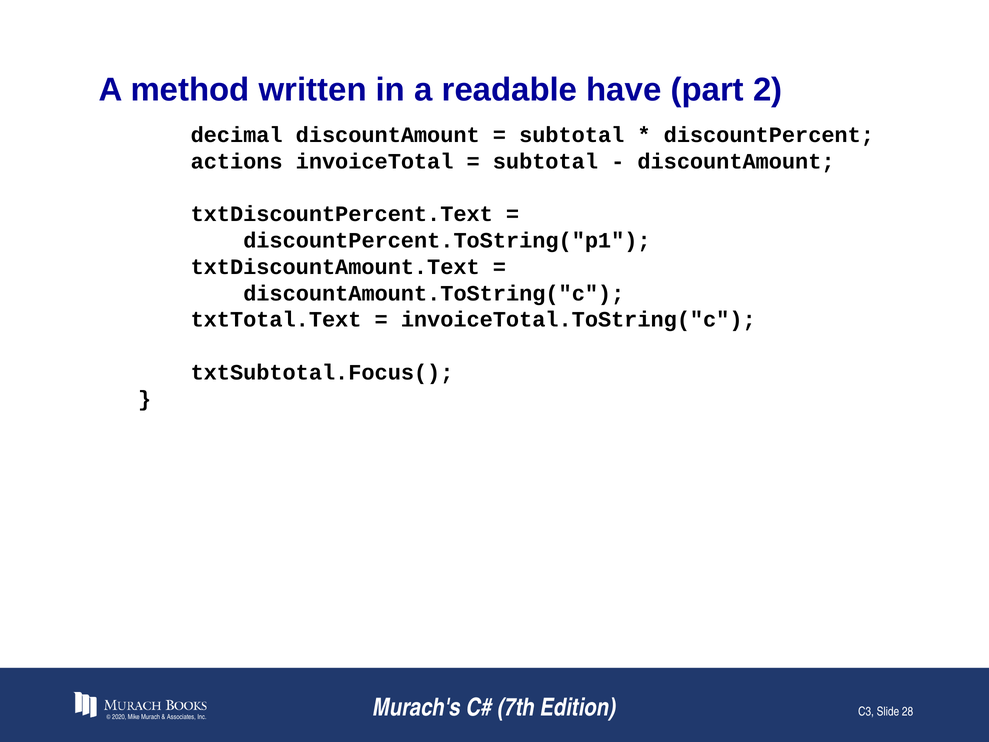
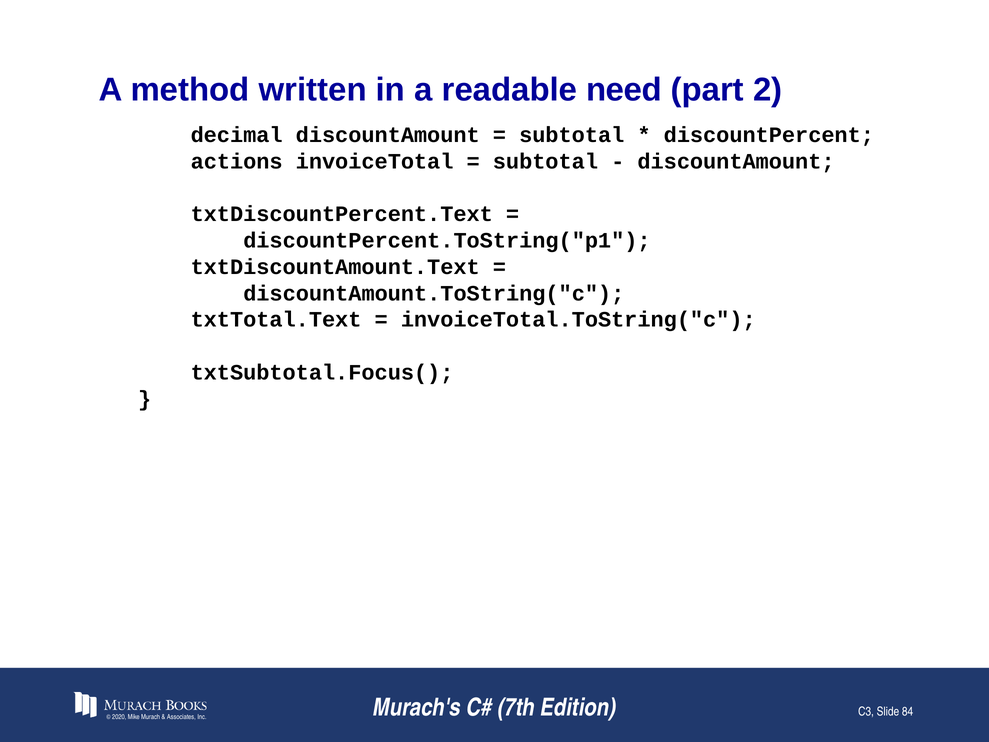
have: have -> need
28: 28 -> 84
